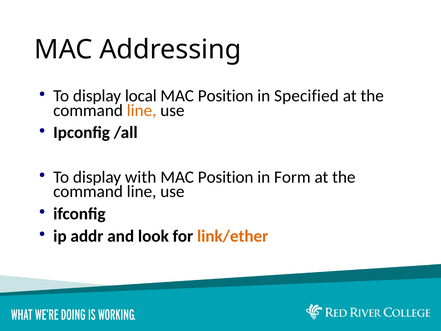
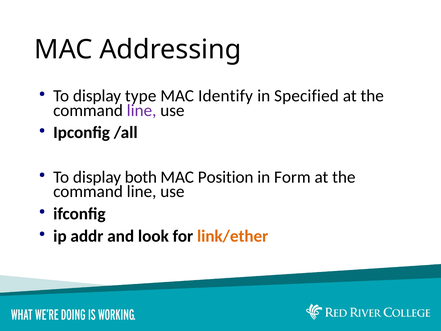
local: local -> type
Position at (226, 96): Position -> Identify
line at (142, 110) colour: orange -> purple
with: with -> both
